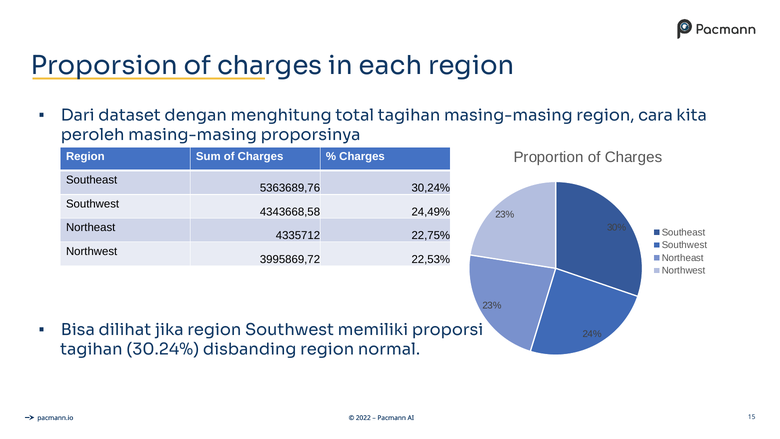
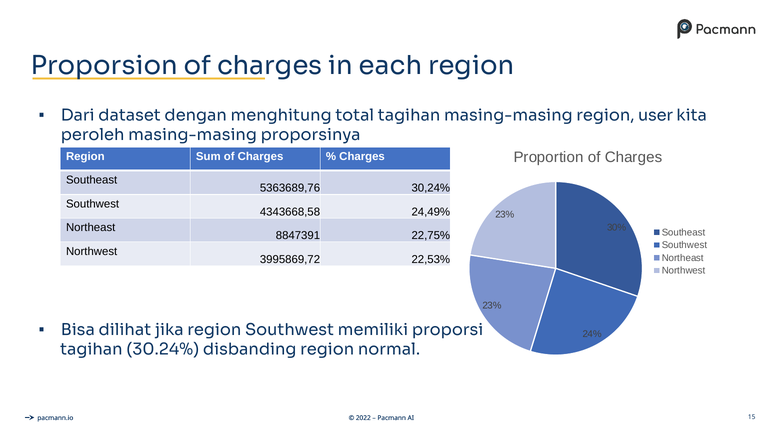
cara: cara -> user
4335712: 4335712 -> 8847391
